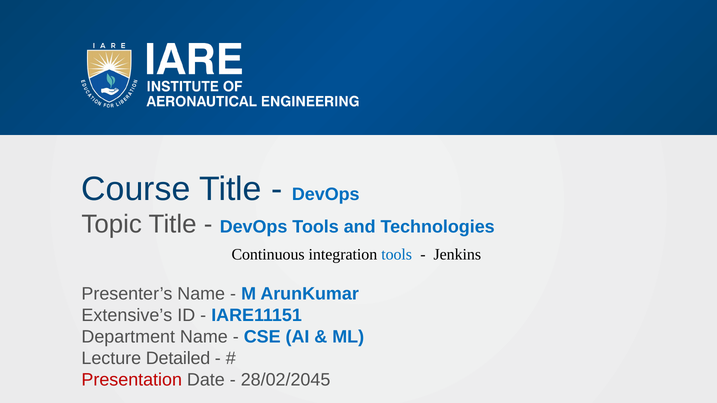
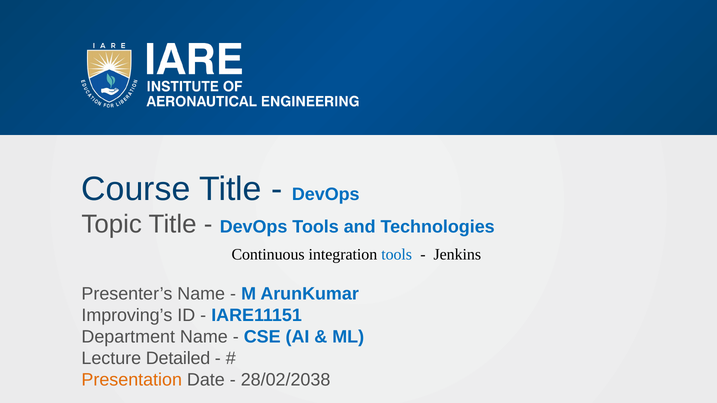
Extensive’s: Extensive’s -> Improving’s
Presentation colour: red -> orange
28/02/2045: 28/02/2045 -> 28/02/2038
